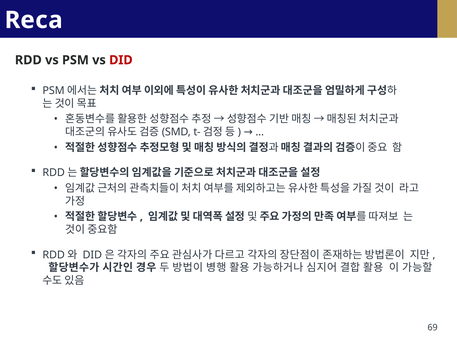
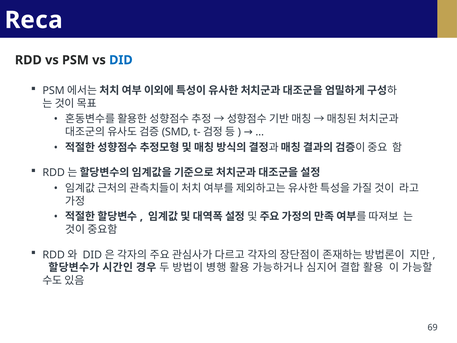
DID at (121, 60) colour: red -> blue
